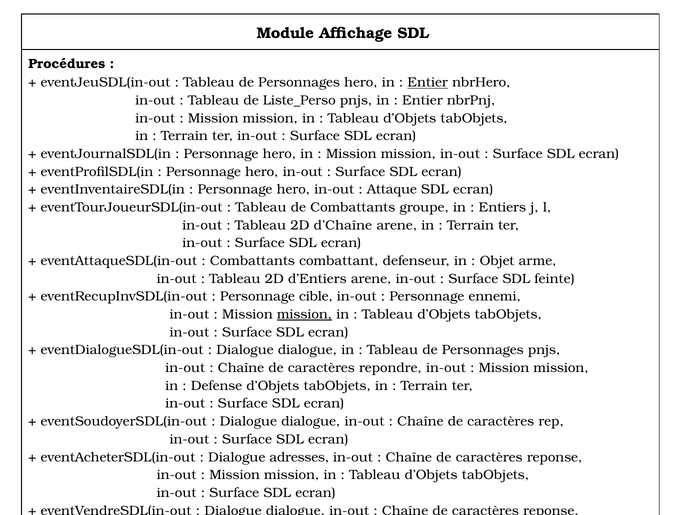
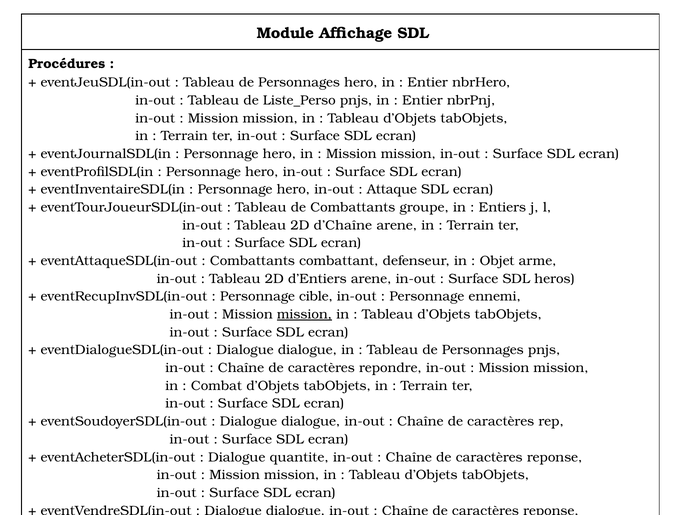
Entier at (428, 82) underline: present -> none
feinte: feinte -> heros
Defense: Defense -> Combat
adresses: adresses -> quantite
